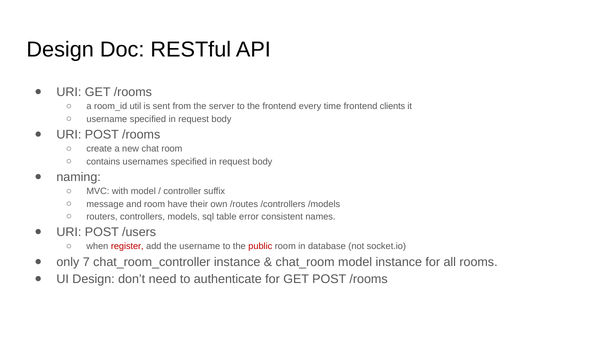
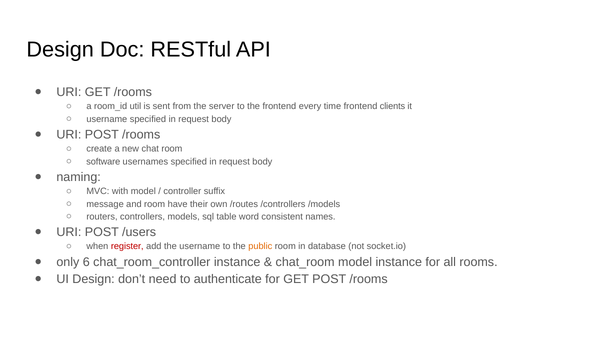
contains: contains -> software
error: error -> word
public colour: red -> orange
7: 7 -> 6
